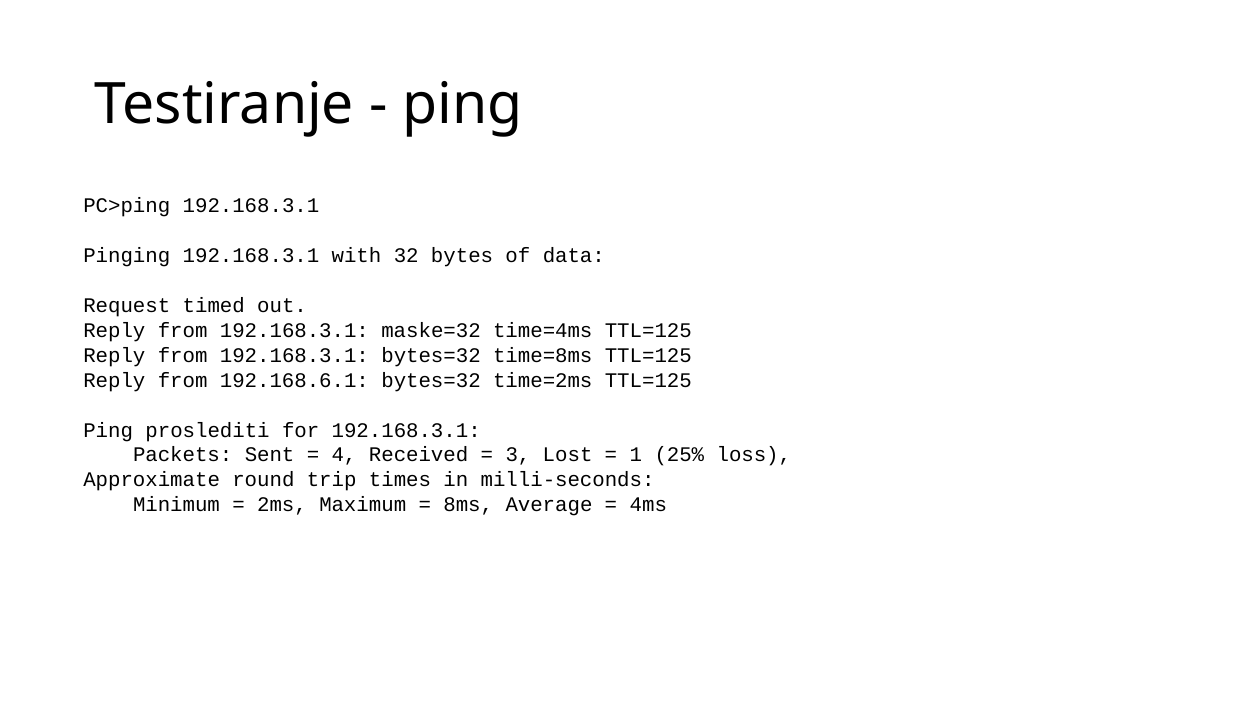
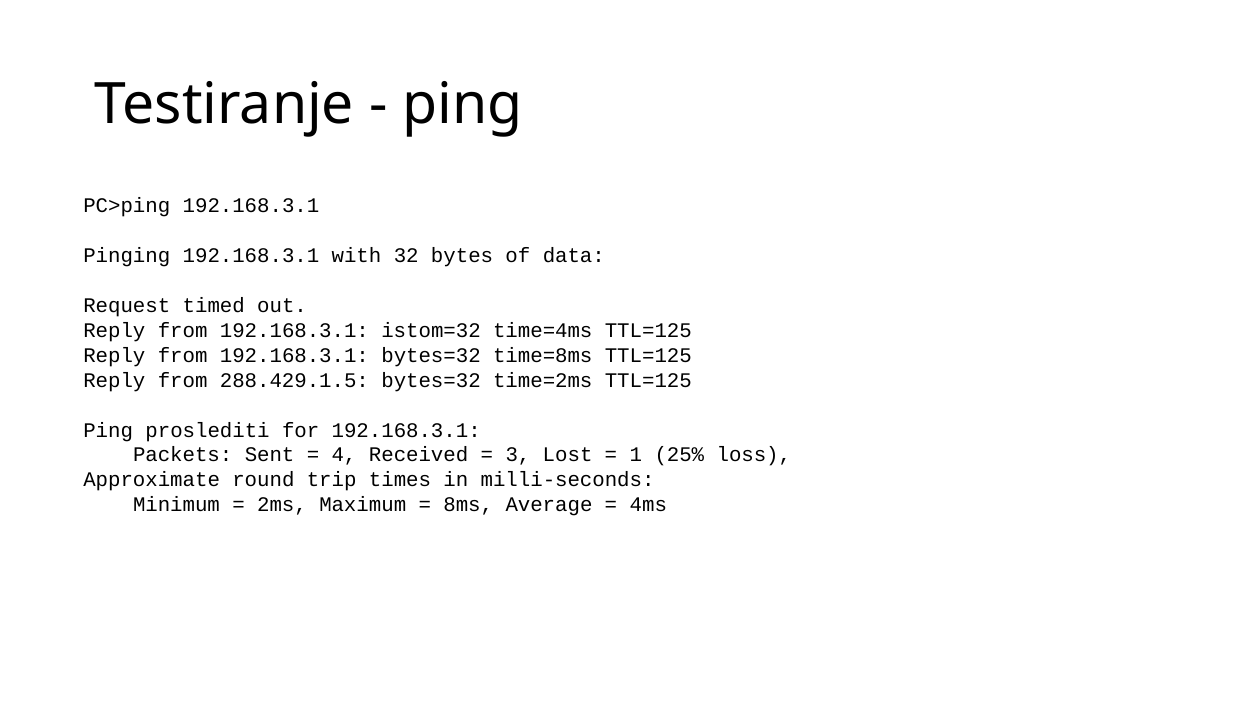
maske=32: maske=32 -> istom=32
192.168.6.1: 192.168.6.1 -> 288.429.1.5
